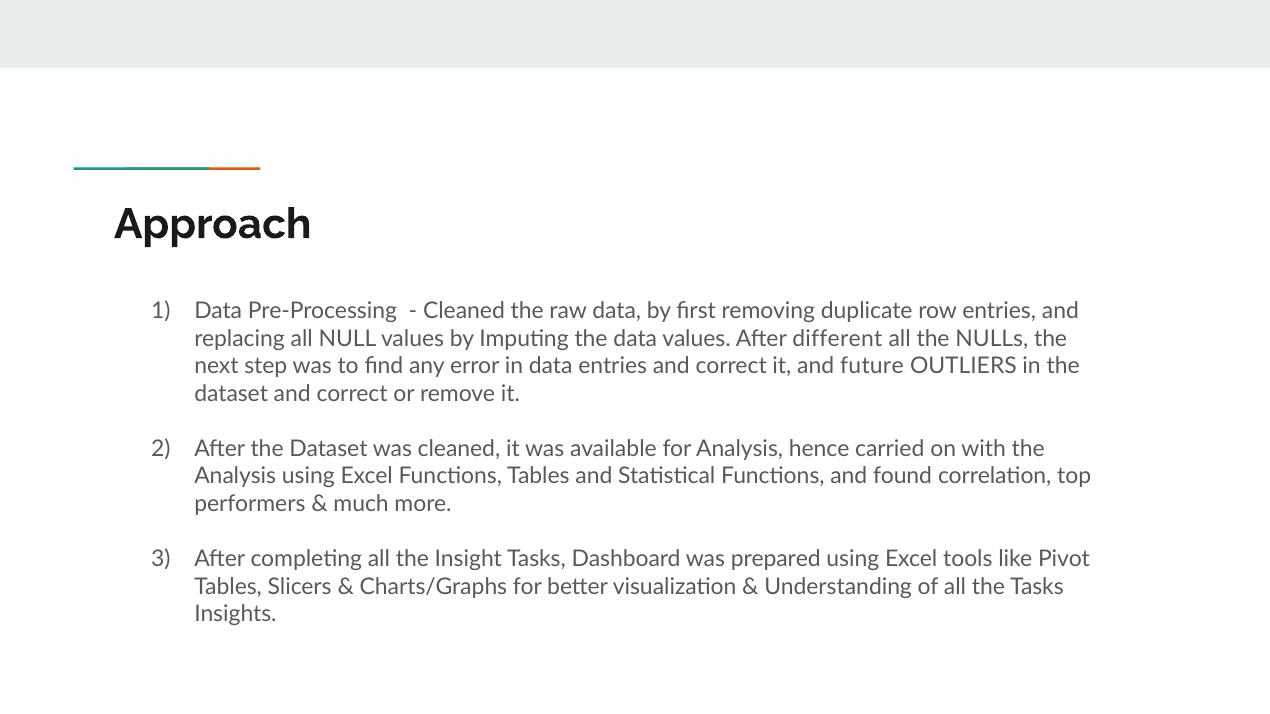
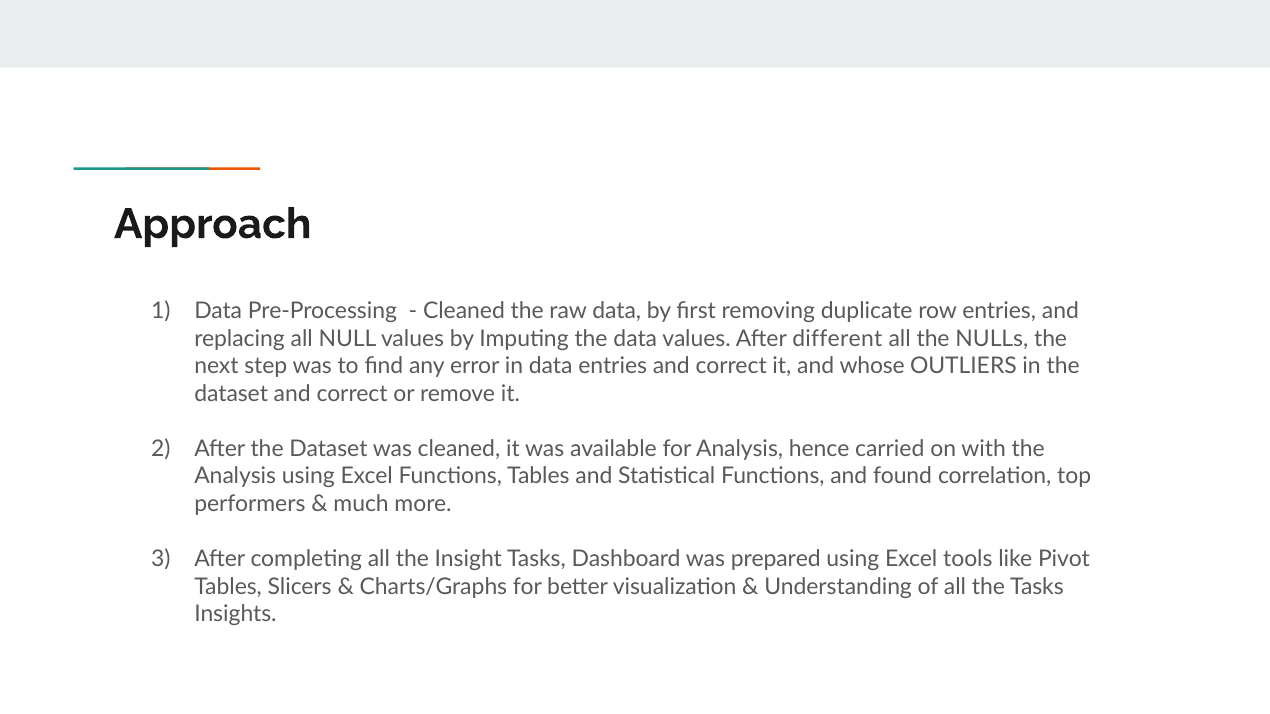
future: future -> whose
